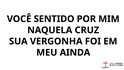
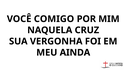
SENTIDO: SENTIDO -> COMIGO
